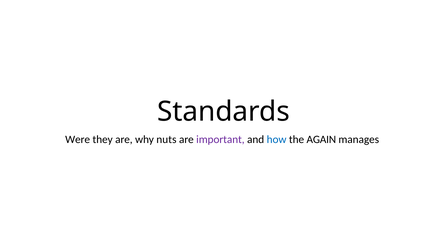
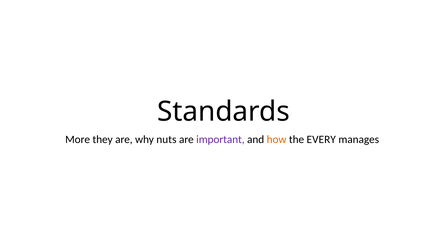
Were: Were -> More
how colour: blue -> orange
AGAIN: AGAIN -> EVERY
